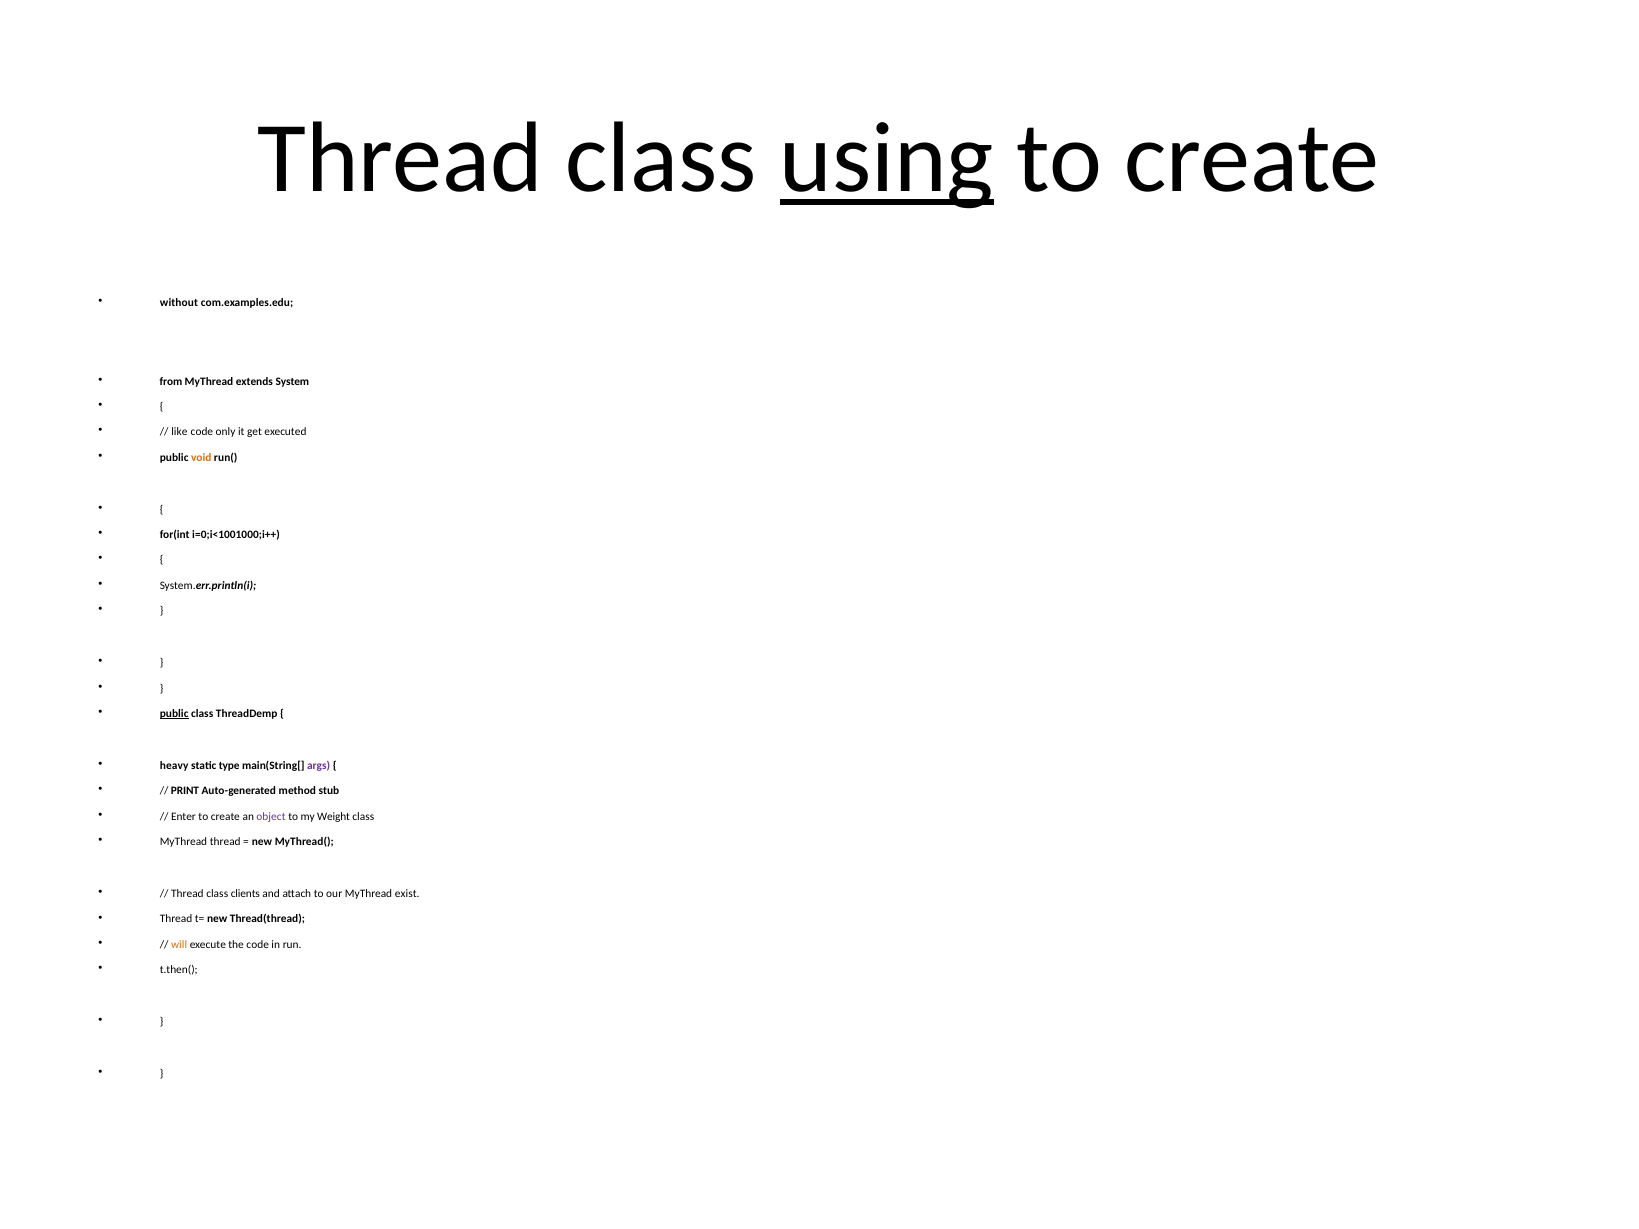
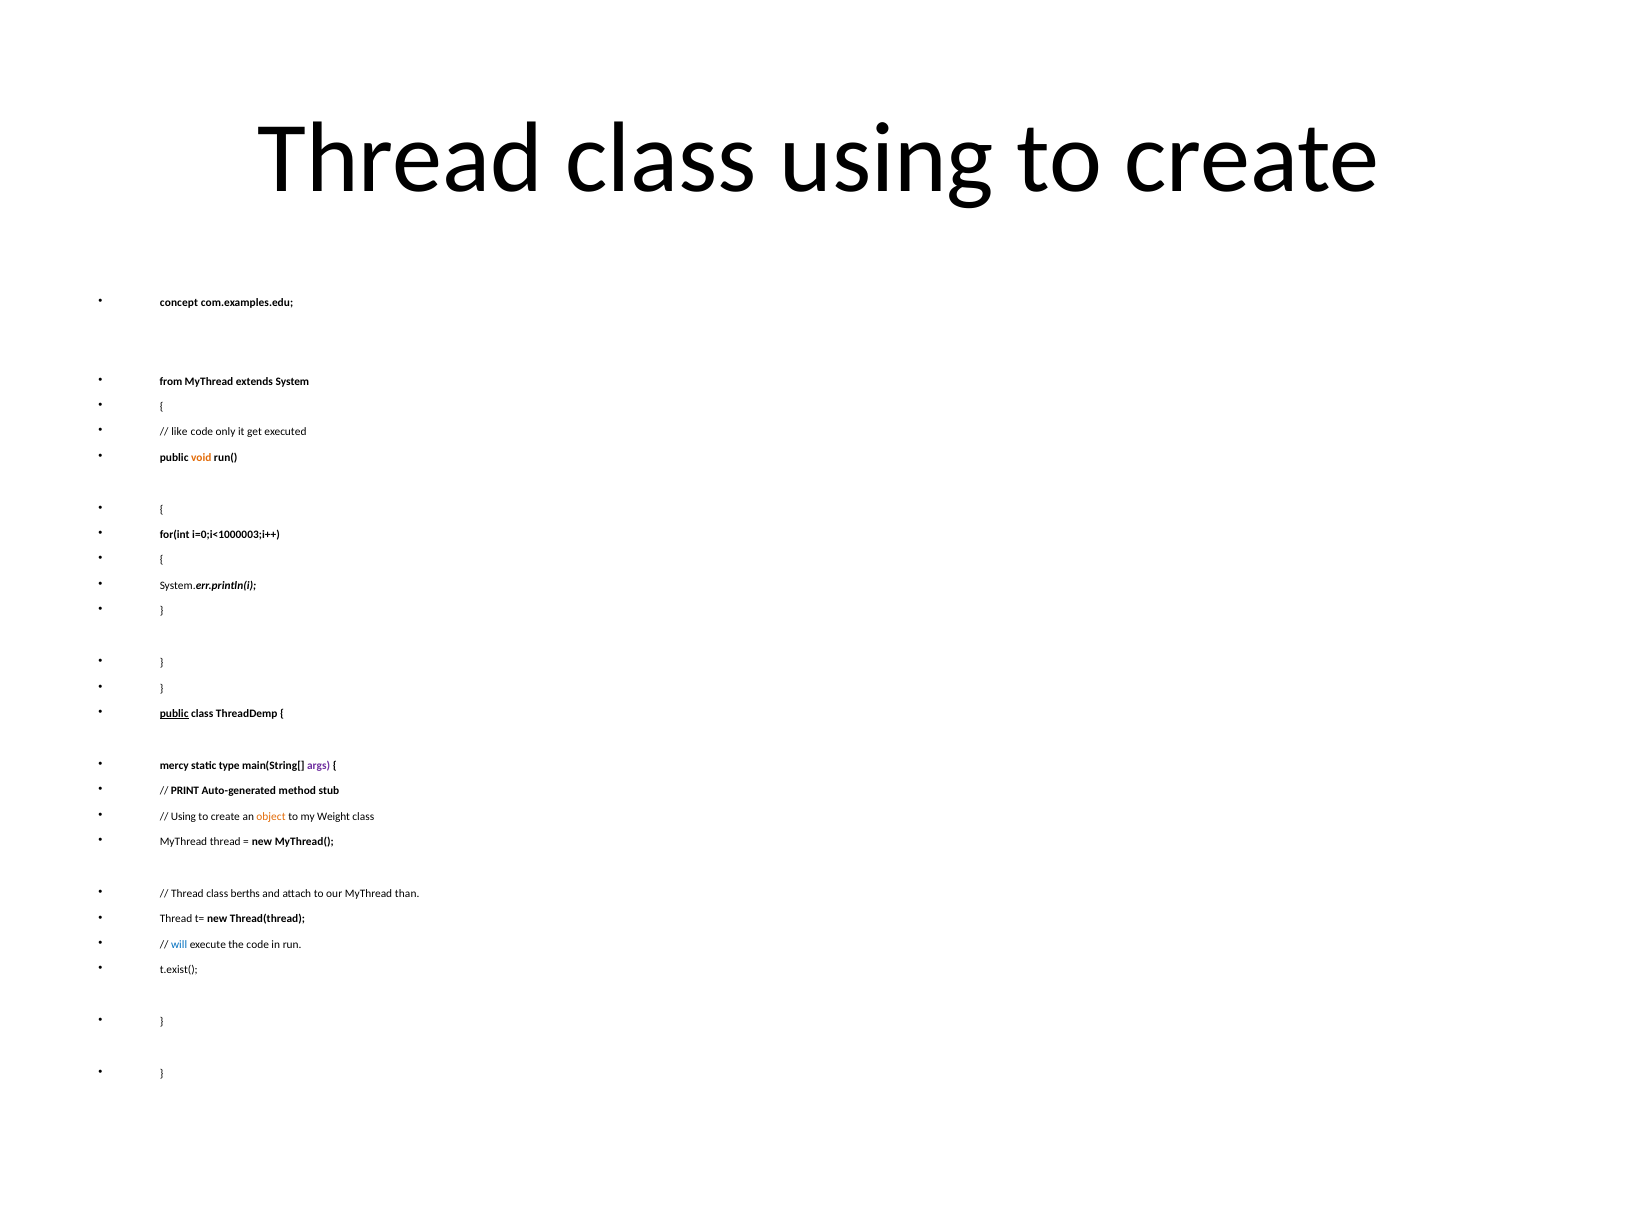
using at (887, 159) underline: present -> none
without: without -> concept
i=0;i<1001000;i++: i=0;i<1001000;i++ -> i=0;i<1000003;i++
heavy: heavy -> mercy
Enter at (183, 817): Enter -> Using
object colour: purple -> orange
clients: clients -> berths
exist: exist -> than
will colour: orange -> blue
t.then(: t.then( -> t.exist(
